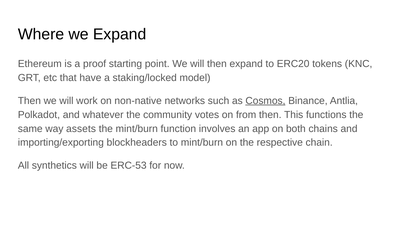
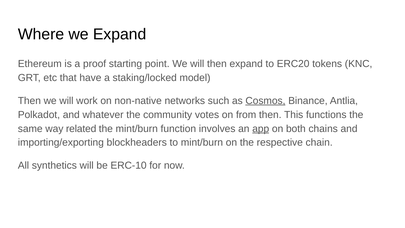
assets: assets -> related
app underline: none -> present
ERC-53: ERC-53 -> ERC-10
